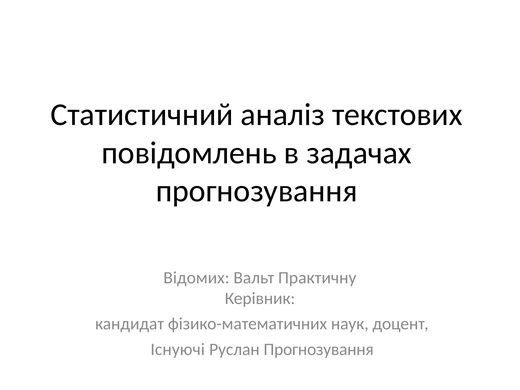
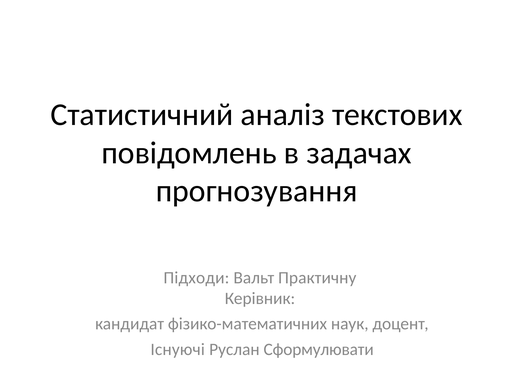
Відомих: Відомих -> Підходи
Руслан Прогнозування: Прогнозування -> Сформулювати
